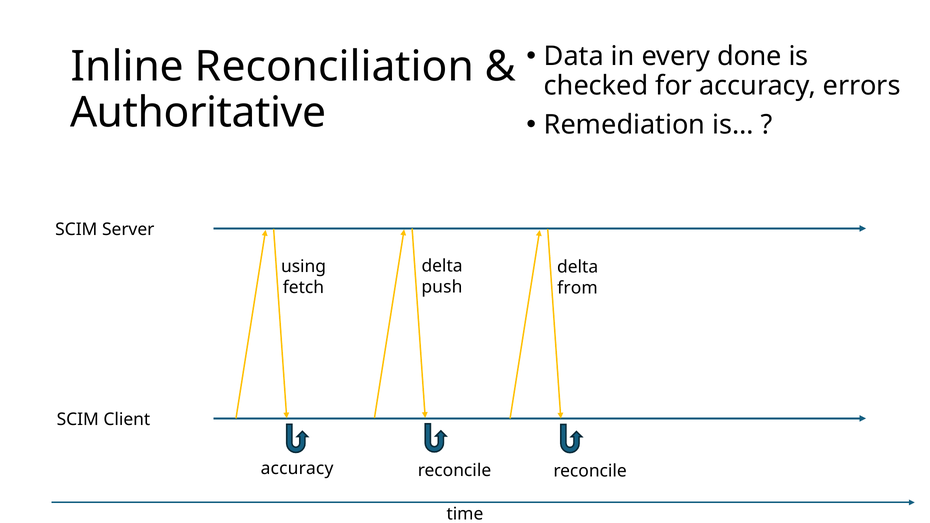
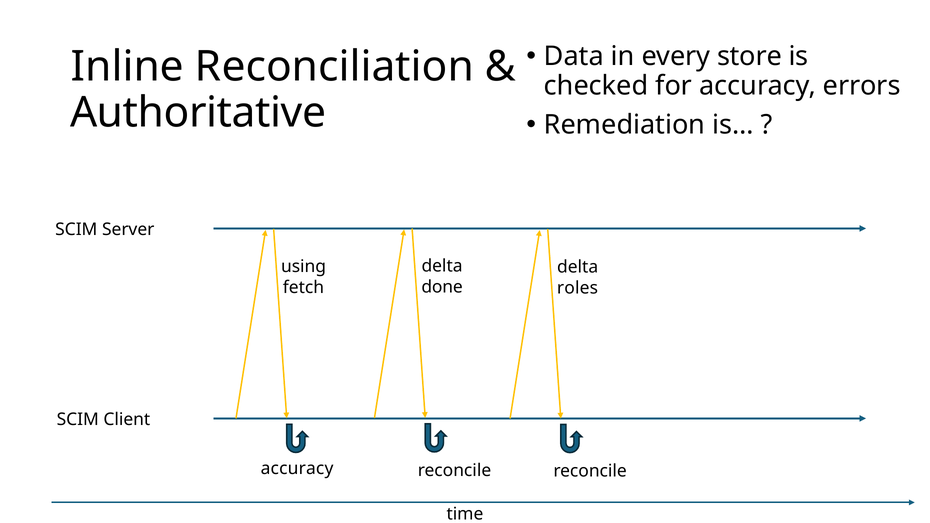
done: done -> store
push: push -> done
from: from -> roles
